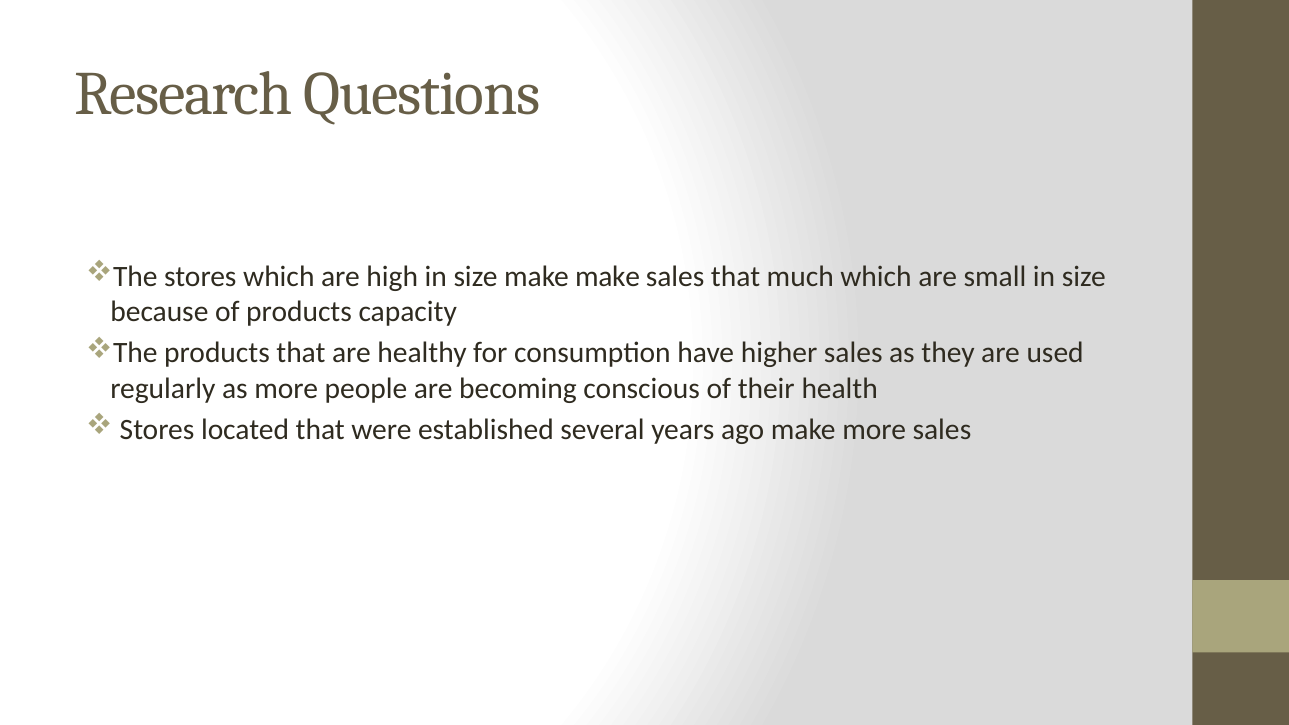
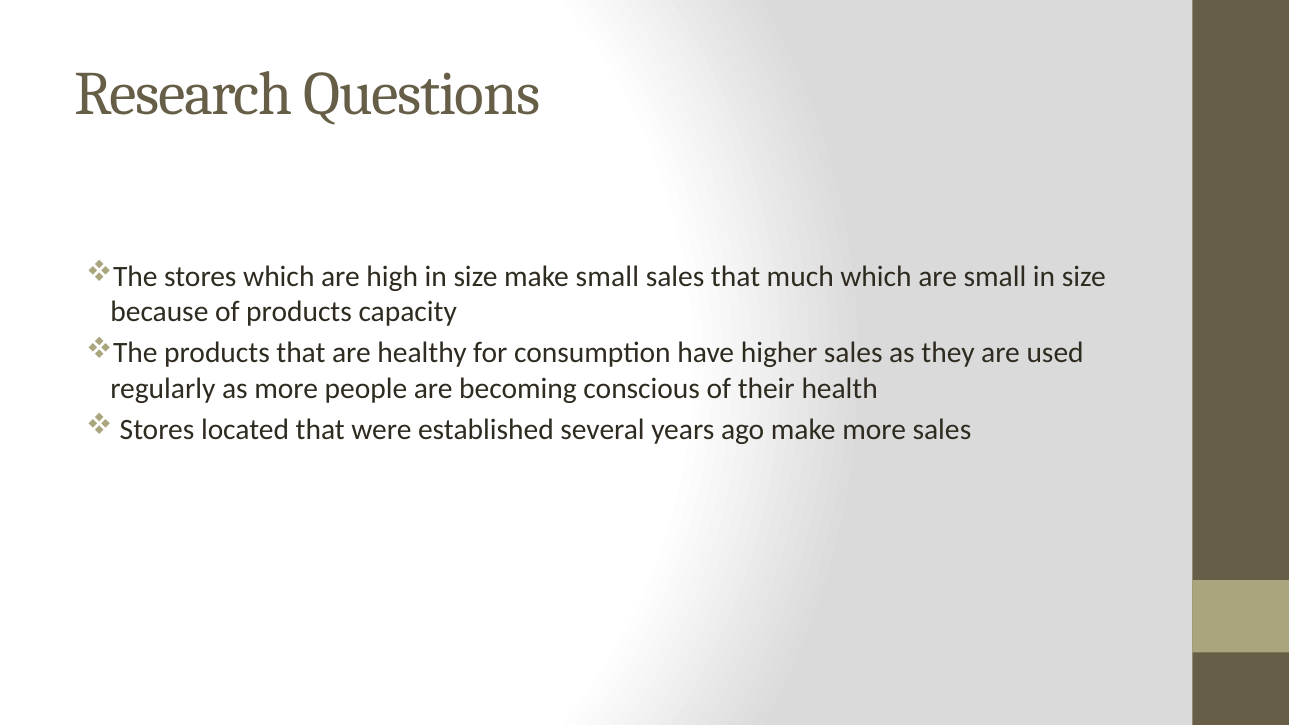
make make: make -> small
